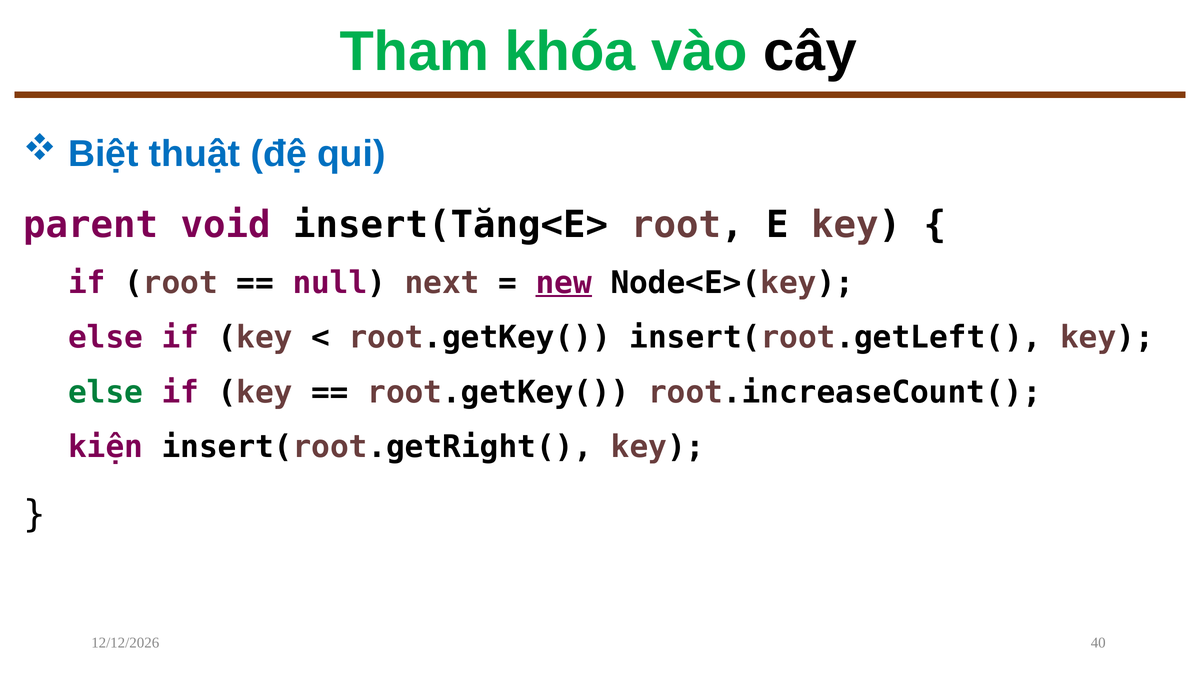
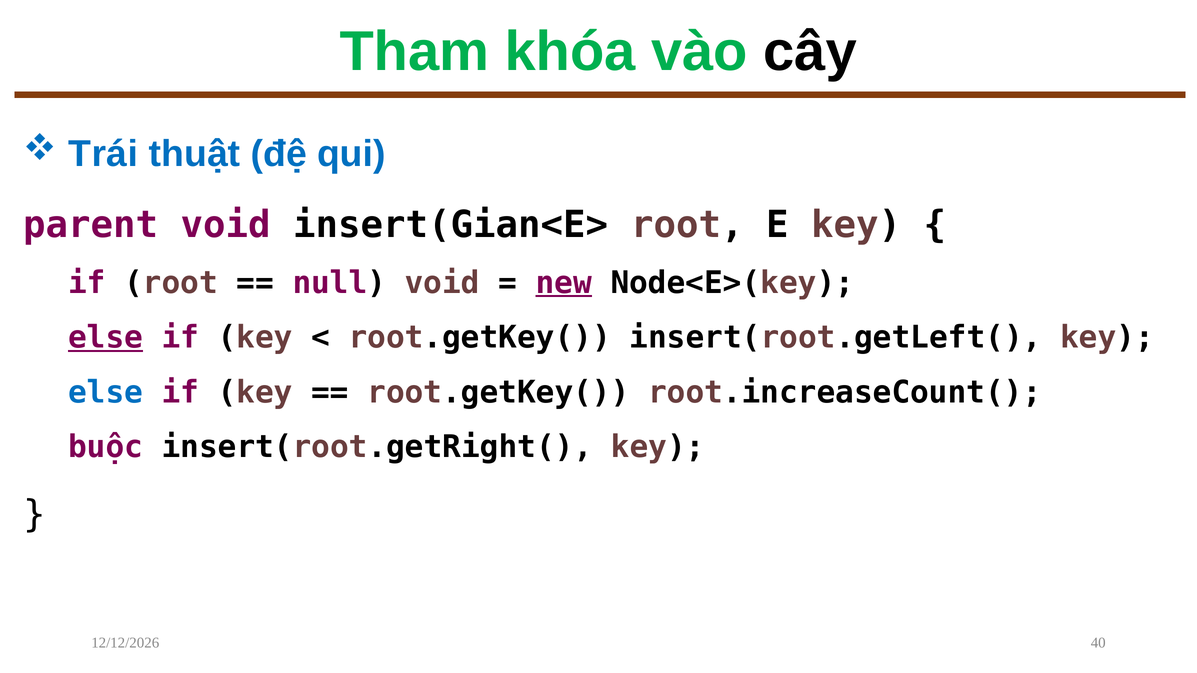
Biệt: Biệt -> Trái
insert(Tăng<E>: insert(Tăng<E> -> insert(Gian<E>
null next: next -> void
else at (106, 338) underline: none -> present
else at (106, 392) colour: green -> blue
kiện: kiện -> buộc
